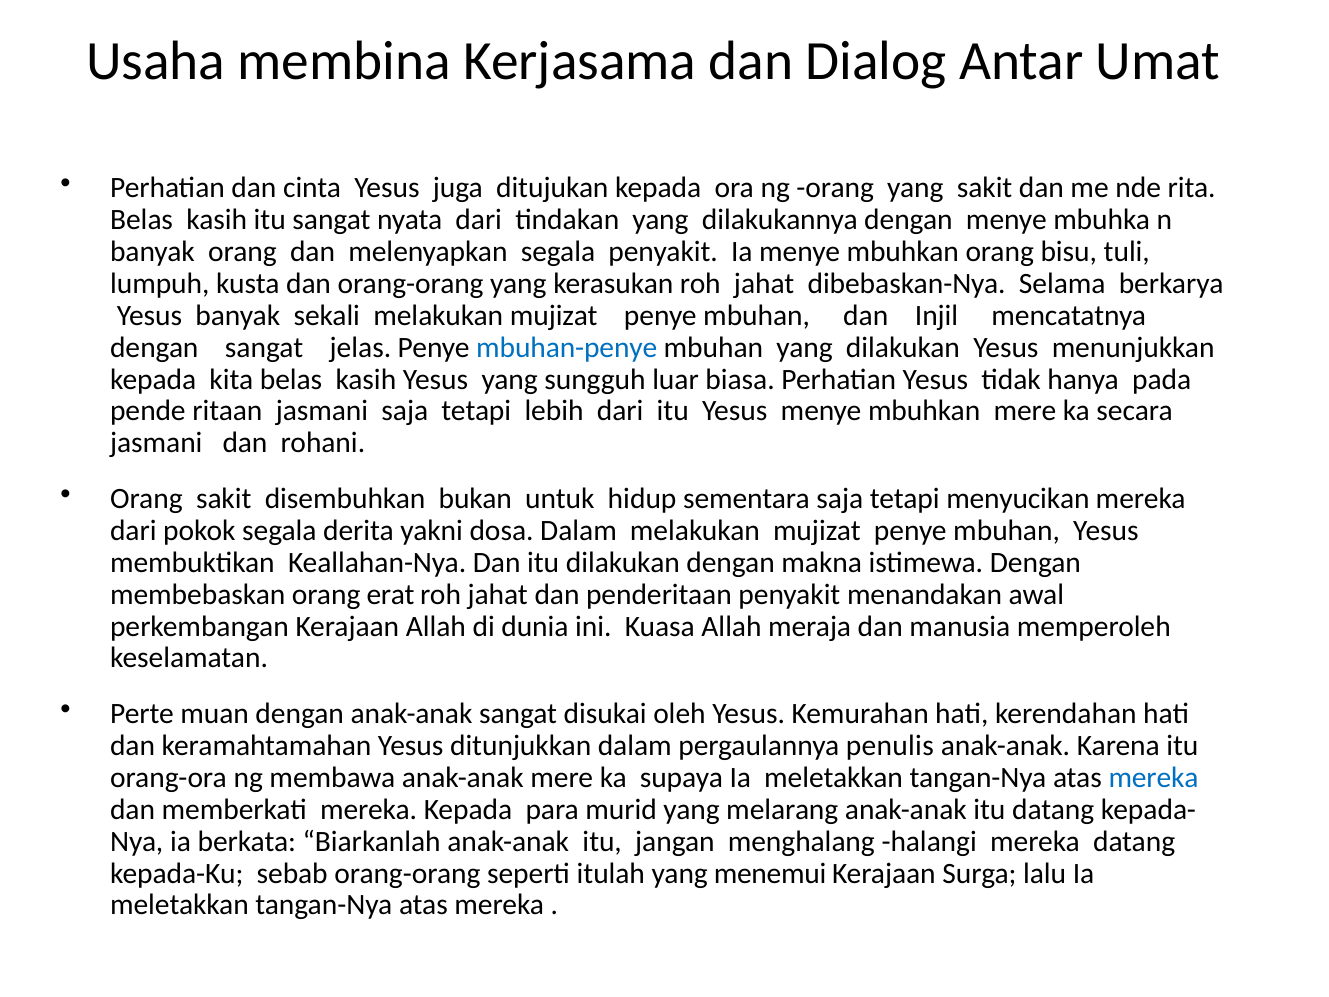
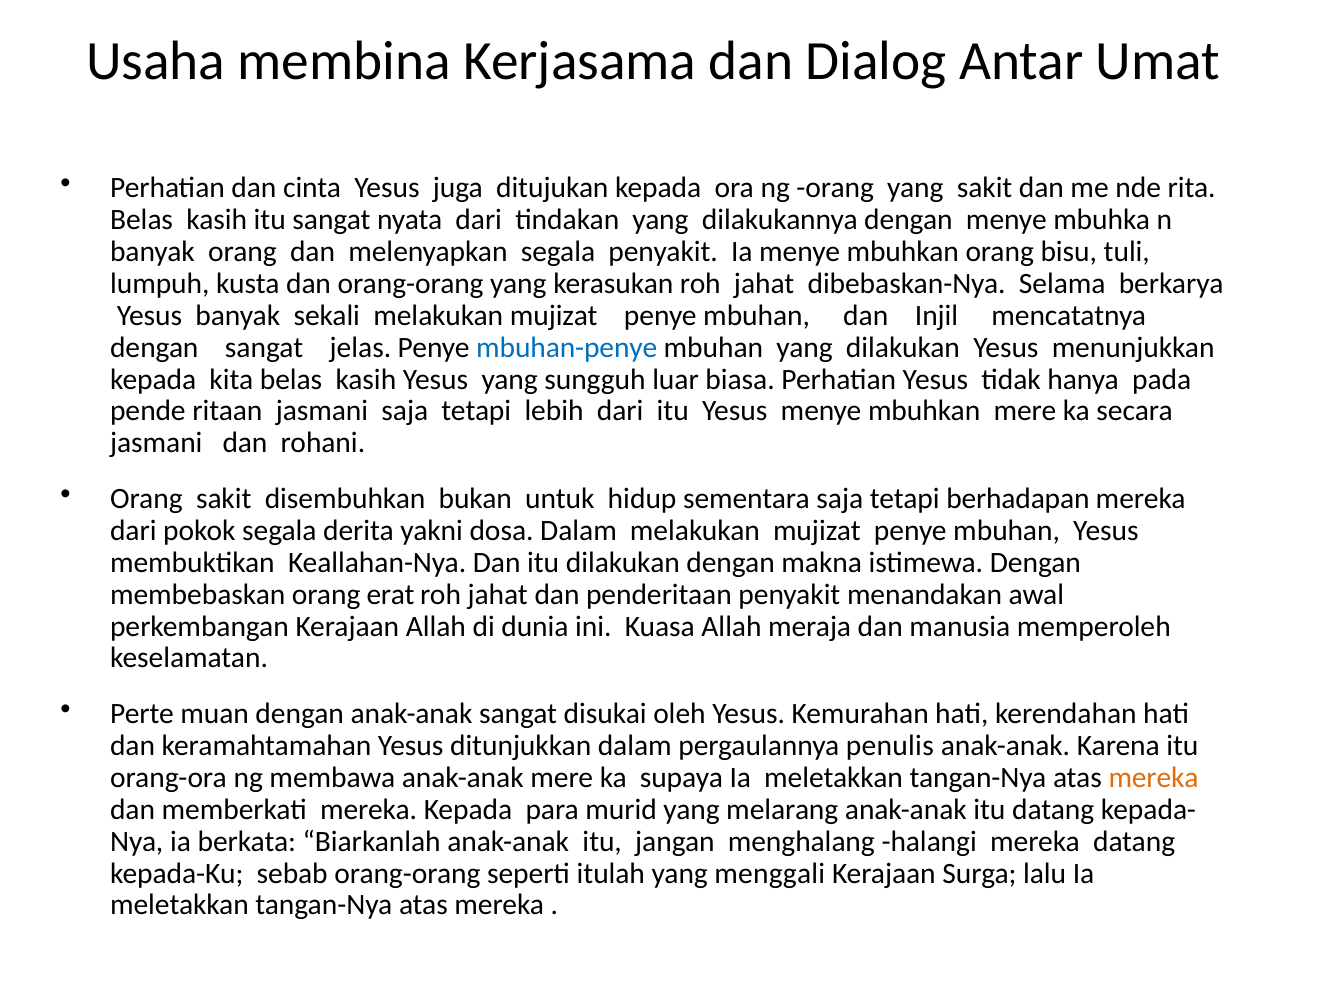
menyucikan: menyucikan -> berhadapan
mereka at (1153, 778) colour: blue -> orange
menemui: menemui -> menggali
